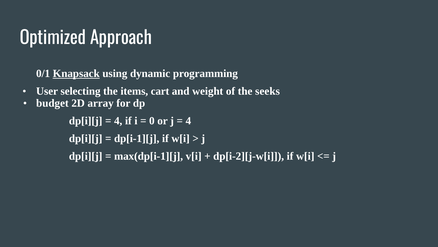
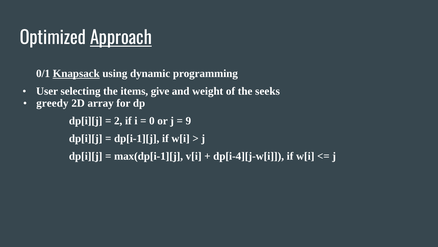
Approach underline: none -> present
cart: cart -> give
budget: budget -> greedy
4 at (118, 121): 4 -> 2
4 at (188, 121): 4 -> 9
dp[i-2][j-w[i: dp[i-2][j-w[i -> dp[i-4][j-w[i
